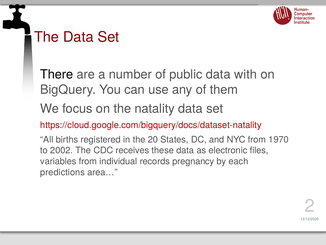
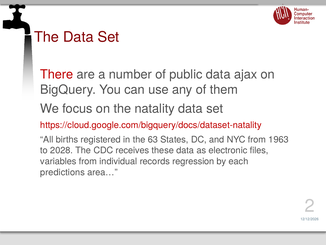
There colour: black -> red
with: with -> ajax
20: 20 -> 63
1970: 1970 -> 1963
2002: 2002 -> 2028
pregnancy: pregnancy -> regression
